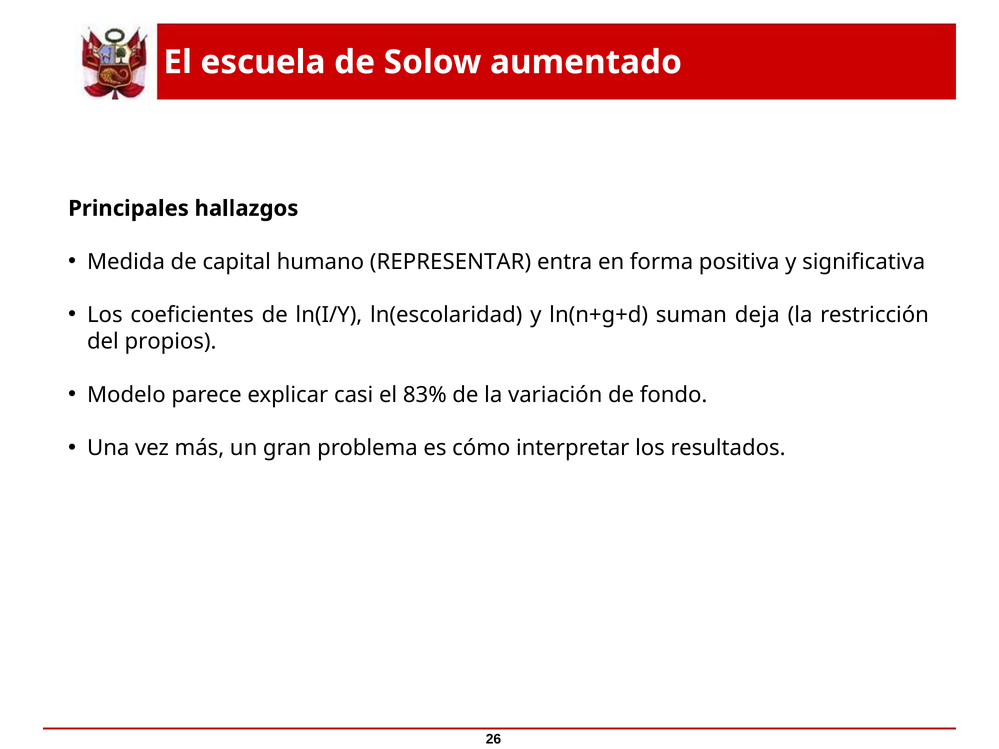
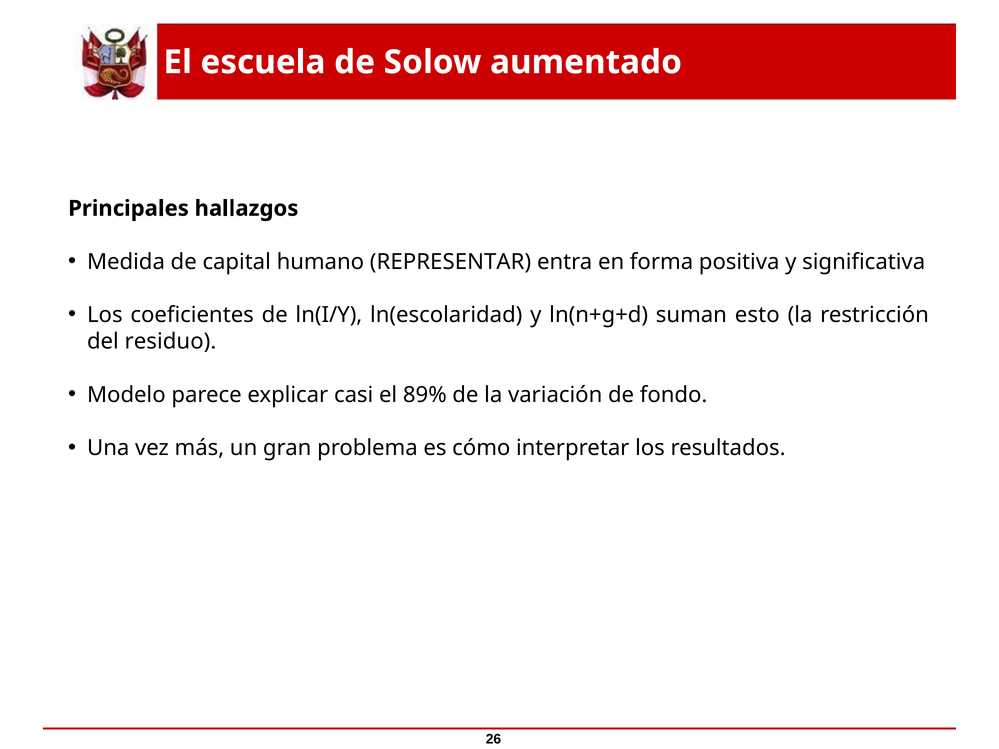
deja: deja -> esto
propios: propios -> residuo
83%: 83% -> 89%
